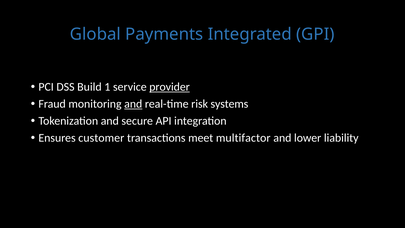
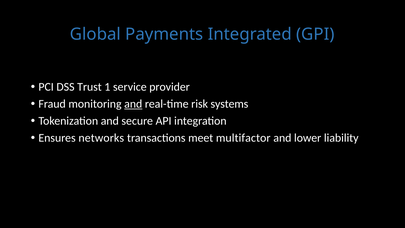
Build: Build -> Trust
provider underline: present -> none
customer: customer -> networks
